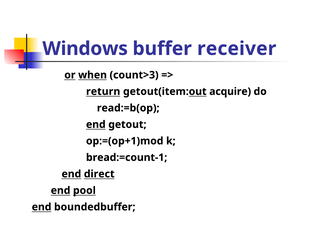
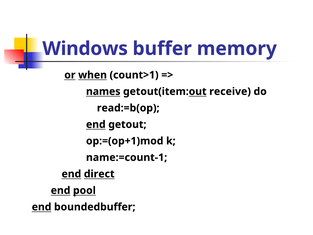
receiver: receiver -> memory
count>3: count>3 -> count>1
return: return -> names
acquire: acquire -> receive
bread:=count-1: bread:=count-1 -> name:=count-1
